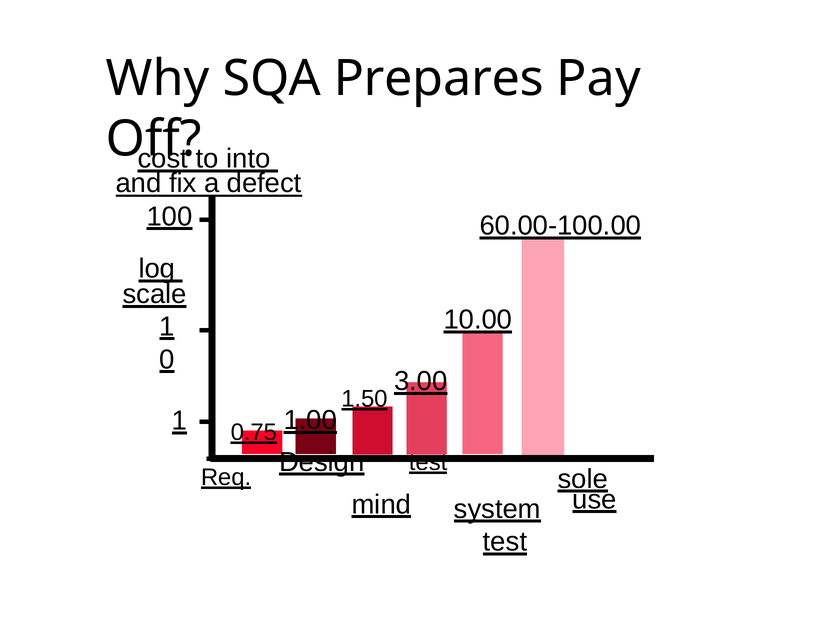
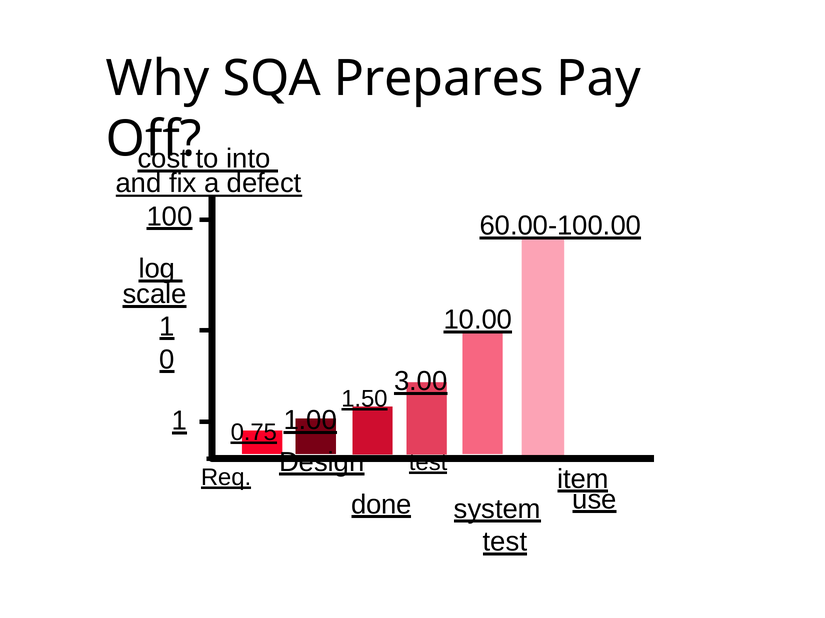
sole: sole -> item
mind: mind -> done
